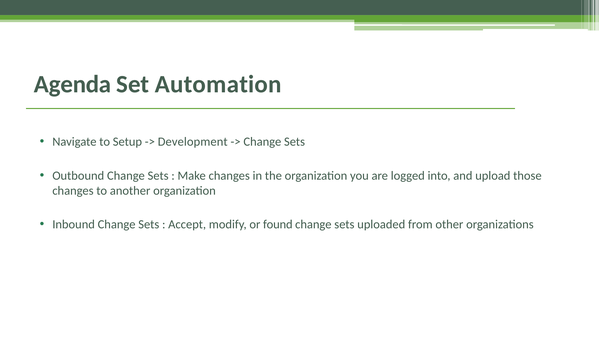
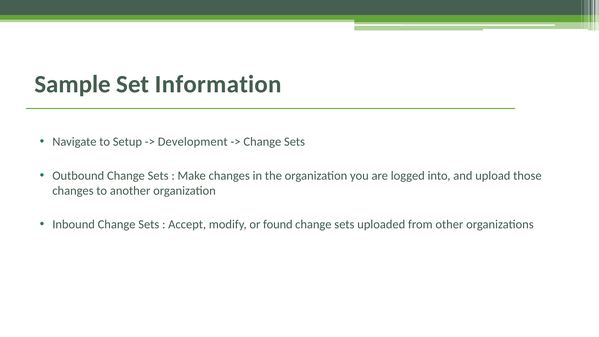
Agenda: Agenda -> Sample
Automation: Automation -> Information
